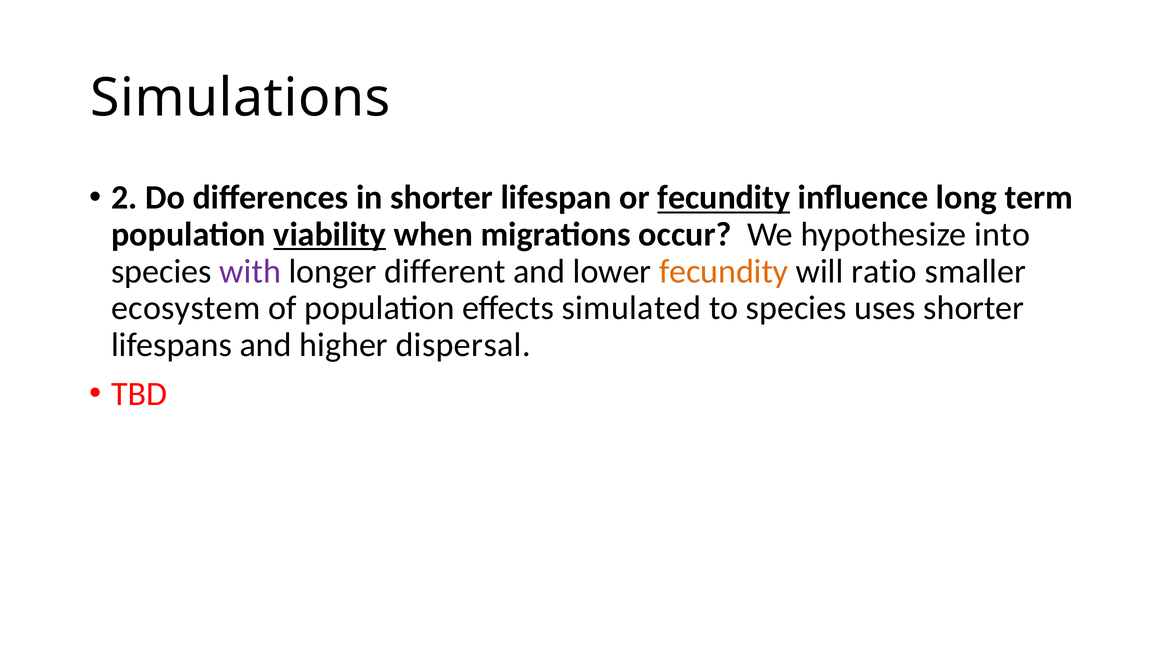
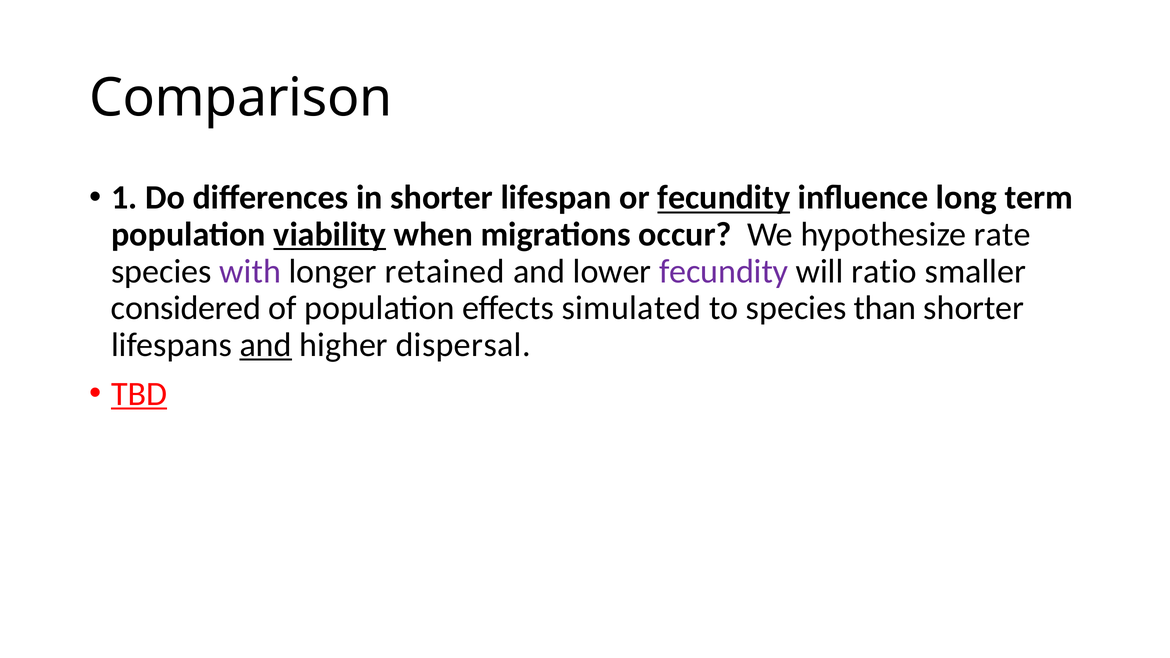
Simulations: Simulations -> Comparison
2: 2 -> 1
into: into -> rate
different: different -> retained
fecundity at (724, 271) colour: orange -> purple
ecosystem: ecosystem -> considered
uses: uses -> than
and at (266, 345) underline: none -> present
TBD underline: none -> present
